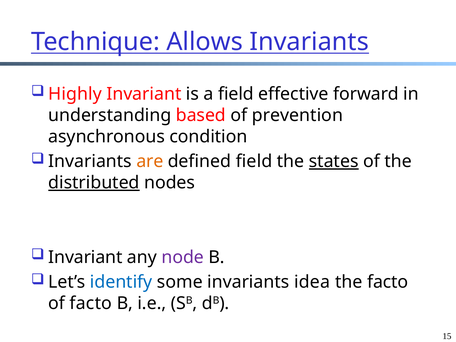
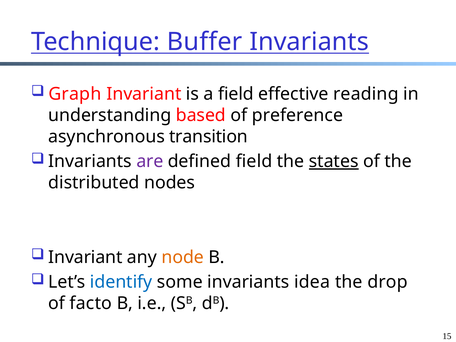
Allows: Allows -> Buffer
Highly: Highly -> Graph
forward: forward -> reading
prevention: prevention -> preference
condition: condition -> transition
are colour: orange -> purple
distributed underline: present -> none
node colour: purple -> orange
the facto: facto -> drop
